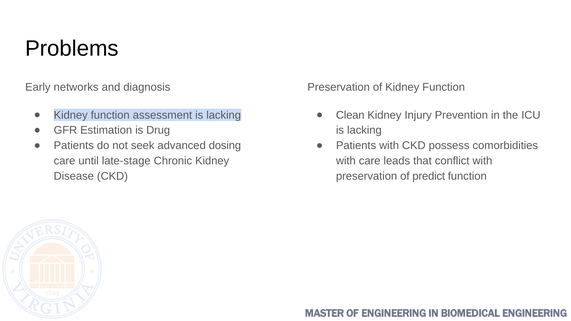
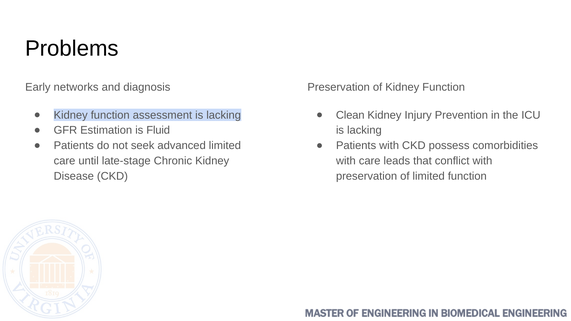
Drug: Drug -> Fluid
advanced dosing: dosing -> limited
of predict: predict -> limited
